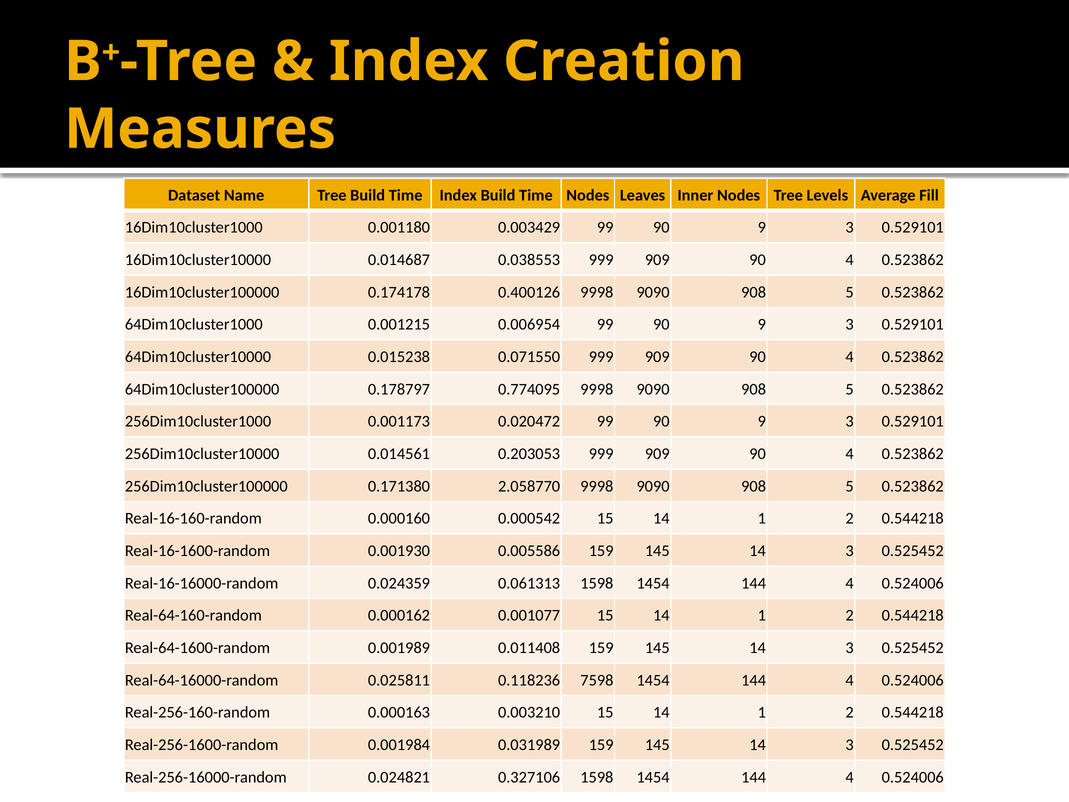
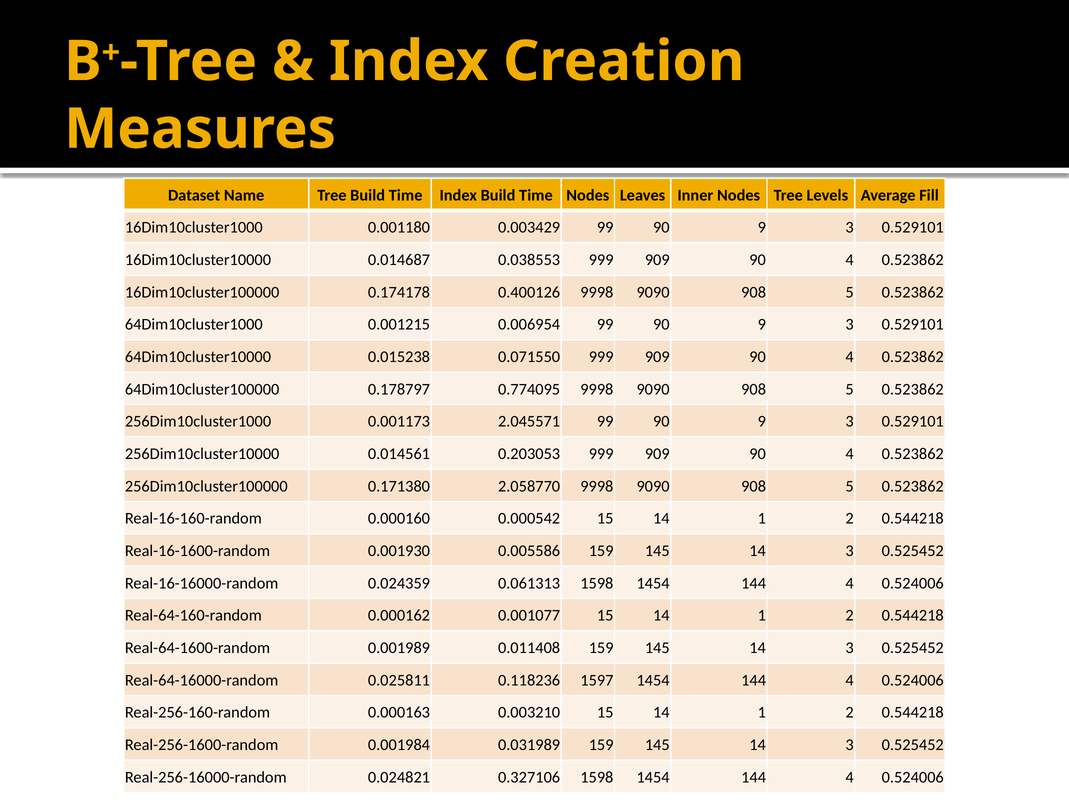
0.020472: 0.020472 -> 2.045571
7598: 7598 -> 1597
